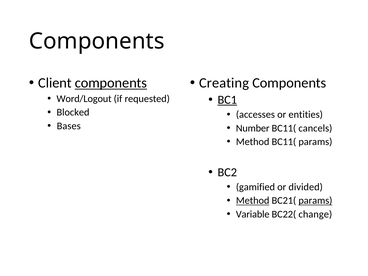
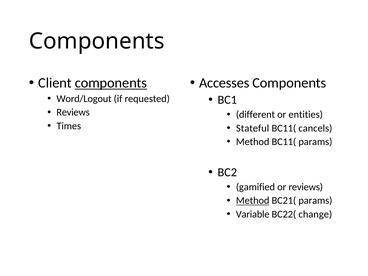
Creating: Creating -> Accesses
BC1 underline: present -> none
Blocked at (73, 112): Blocked -> Reviews
accesses: accesses -> different
Bases: Bases -> Times
Number: Number -> Stateful
or divided: divided -> reviews
params at (315, 201) underline: present -> none
